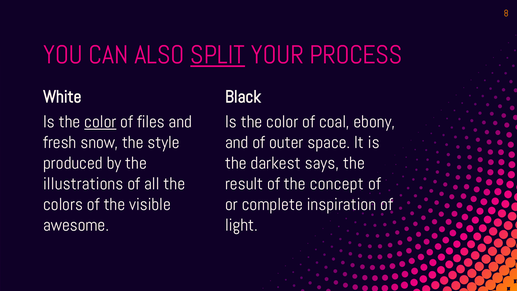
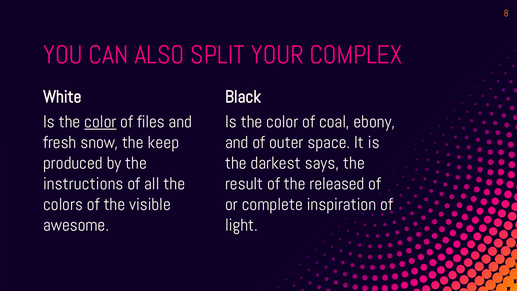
SPLIT underline: present -> none
PROCESS: PROCESS -> COMPLEX
style: style -> keep
illustrations: illustrations -> instructions
concept: concept -> released
